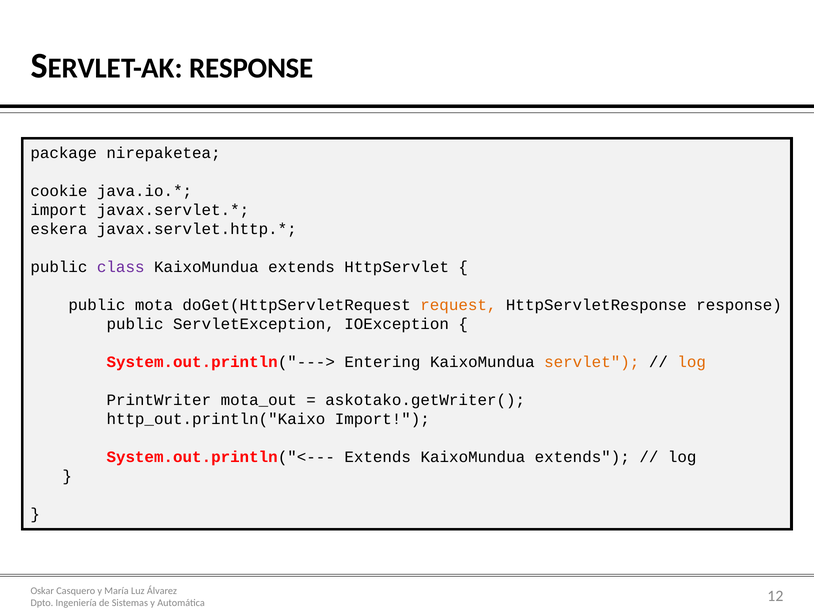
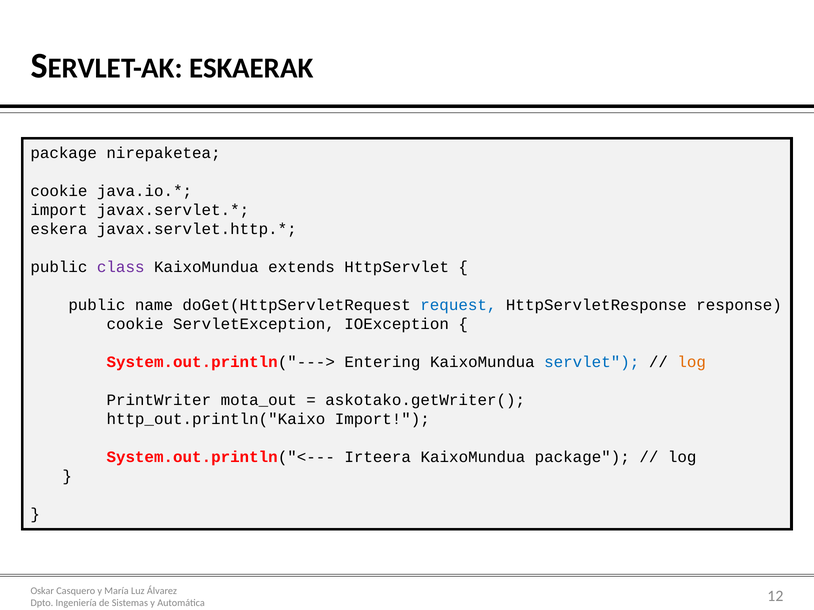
RESPONSE at (251, 68): RESPONSE -> ESKAERAK
mota: mota -> name
request colour: orange -> blue
public at (135, 324): public -> cookie
servlet colour: orange -> blue
System.out.println("<--- Extends: Extends -> Irteera
extends at (582, 457): extends -> package
